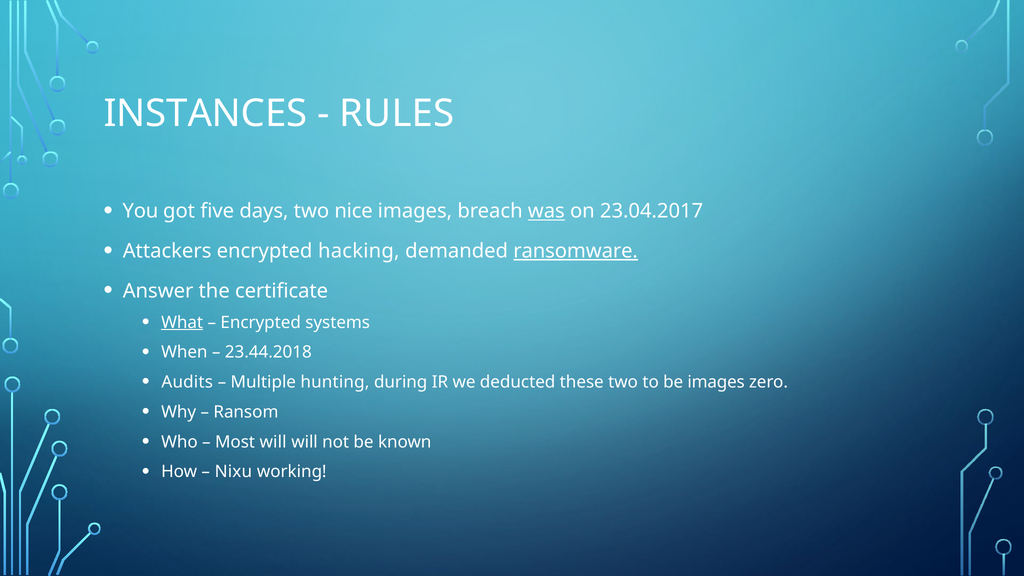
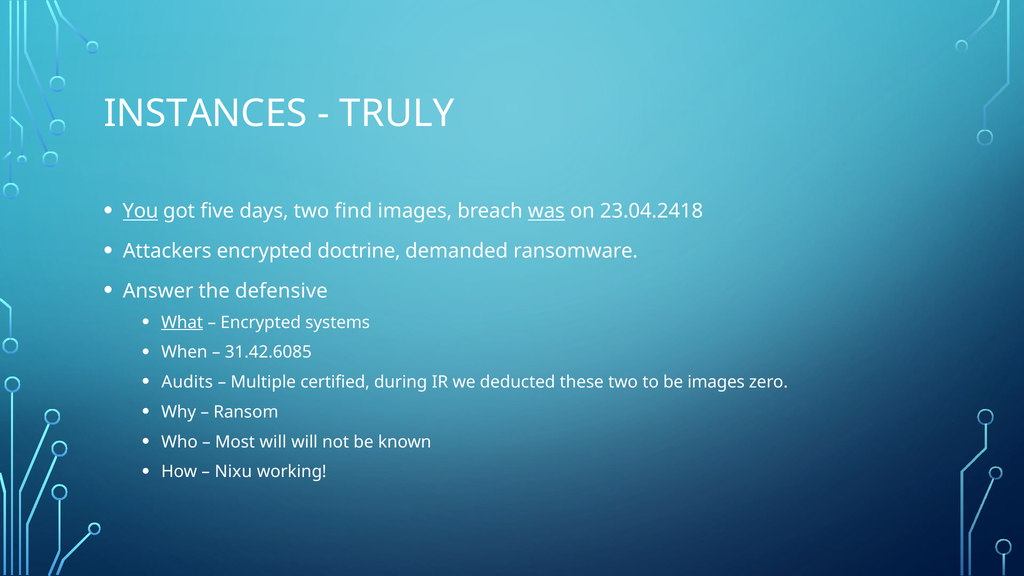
RULES: RULES -> TRULY
You underline: none -> present
nice: nice -> find
23.04.2017: 23.04.2017 -> 23.04.2418
hacking: hacking -> doctrine
ransomware underline: present -> none
certificate: certificate -> defensive
23.44.2018: 23.44.2018 -> 31.42.6085
hunting: hunting -> certified
